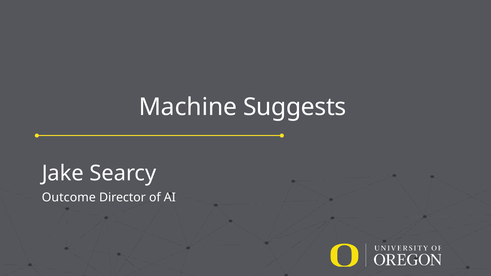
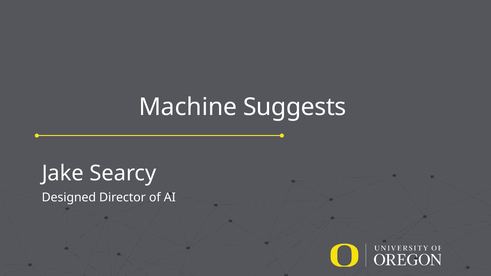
Outcome: Outcome -> Designed
